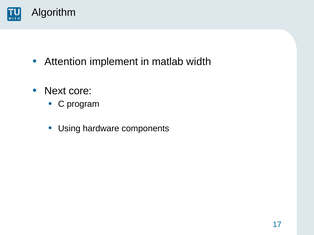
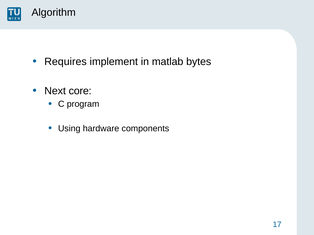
Attention: Attention -> Requires
width: width -> bytes
